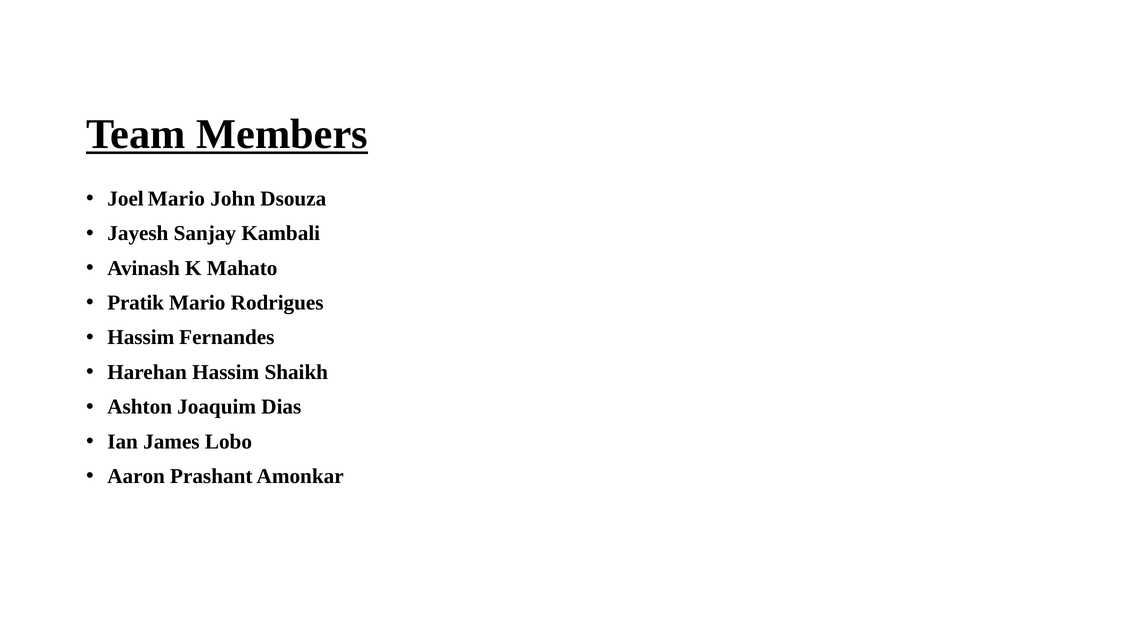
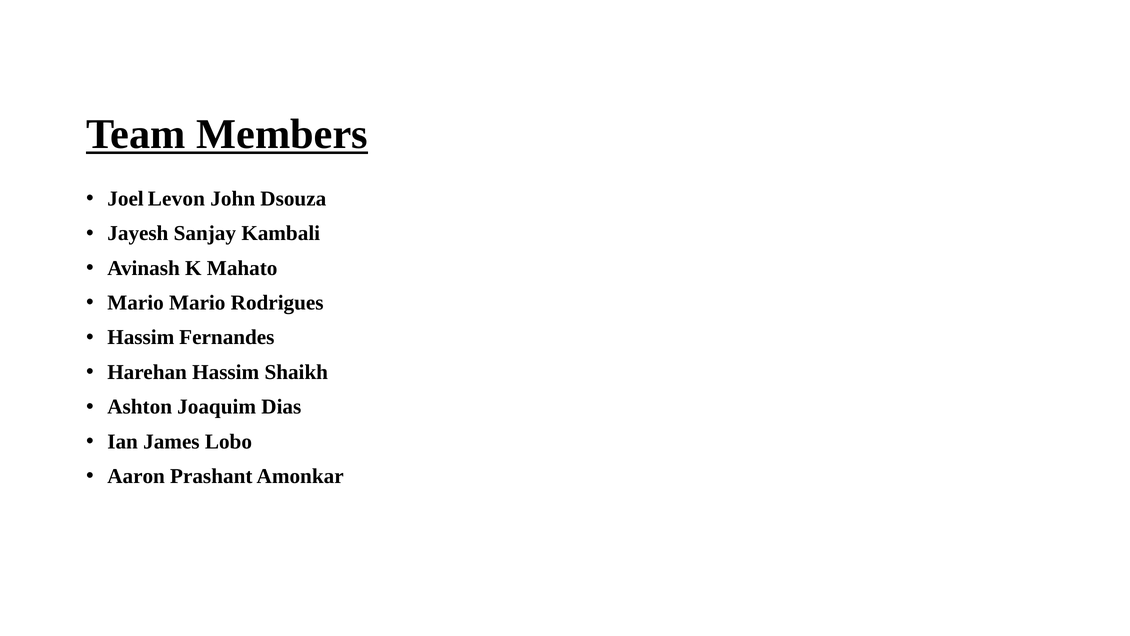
Joel Mario: Mario -> Levon
Pratik at (136, 303): Pratik -> Mario
